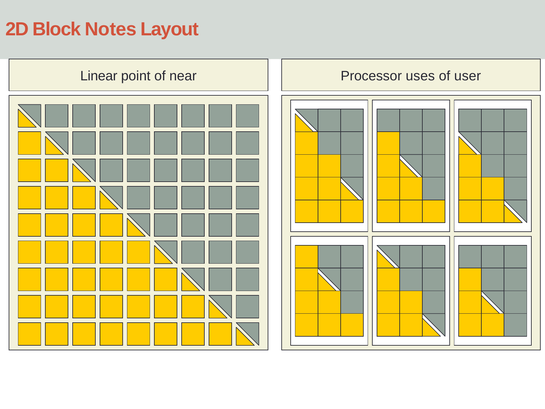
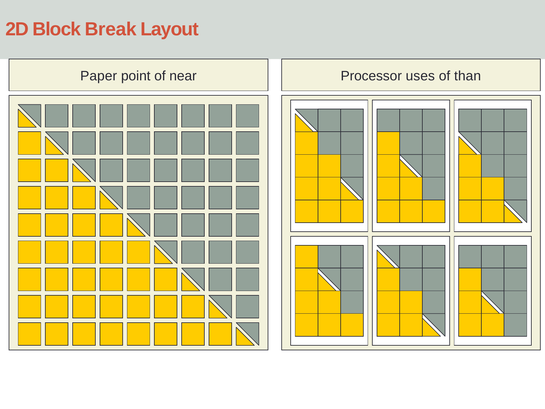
Notes: Notes -> Break
Linear: Linear -> Paper
user: user -> than
